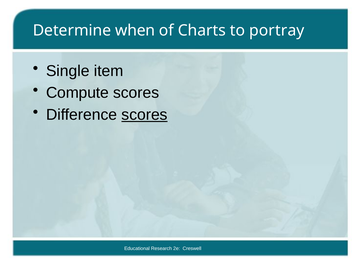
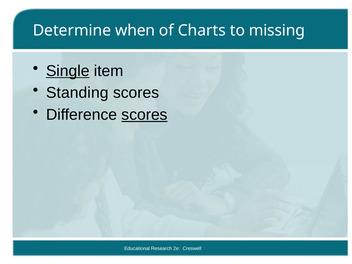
portray: portray -> missing
Single underline: none -> present
Compute: Compute -> Standing
